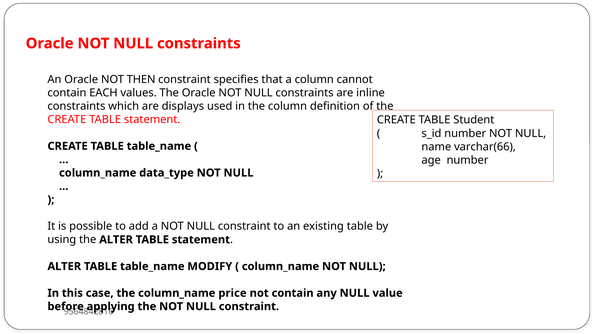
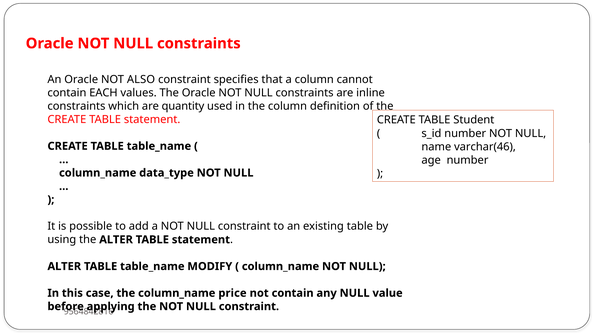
THEN: THEN -> ALSO
displays: displays -> quantity
varchar(66: varchar(66 -> varchar(46
